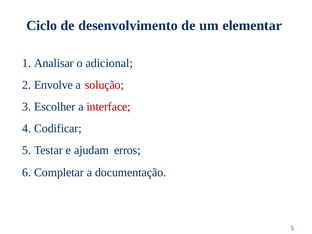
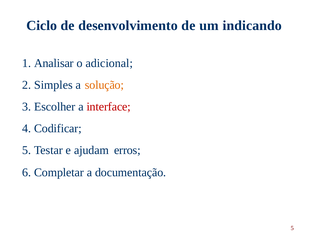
elementar: elementar -> indicando
Envolve: Envolve -> Simples
solução colour: red -> orange
